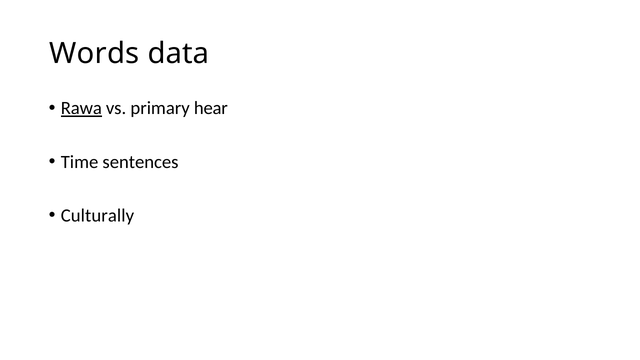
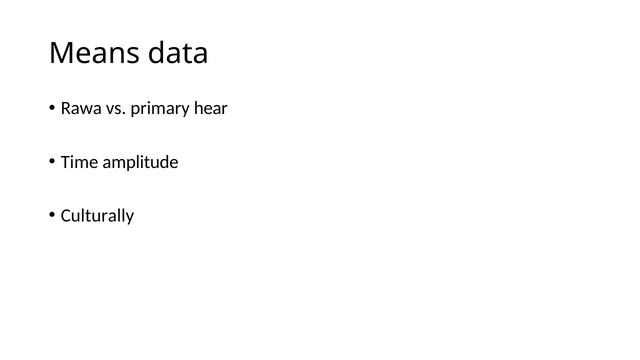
Words: Words -> Means
Rawa underline: present -> none
sentences: sentences -> amplitude
